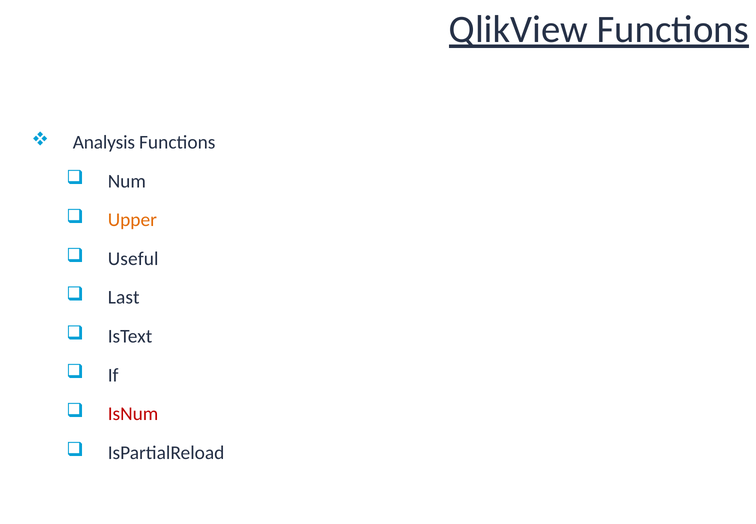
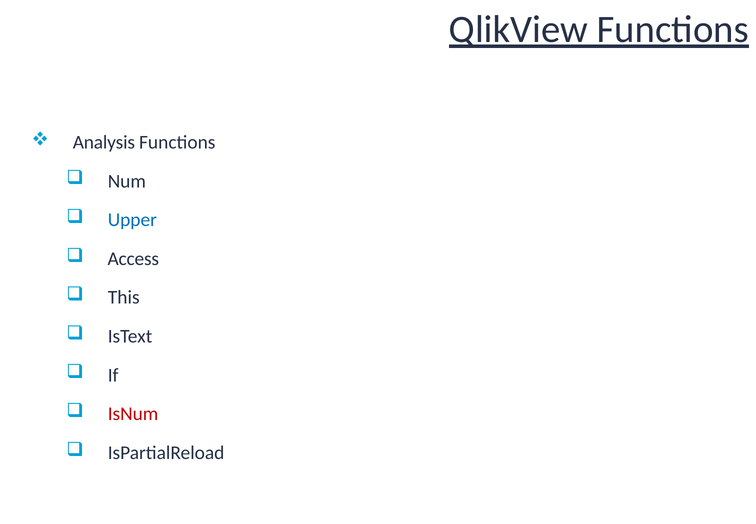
Upper colour: orange -> blue
Useful: Useful -> Access
Last: Last -> This
